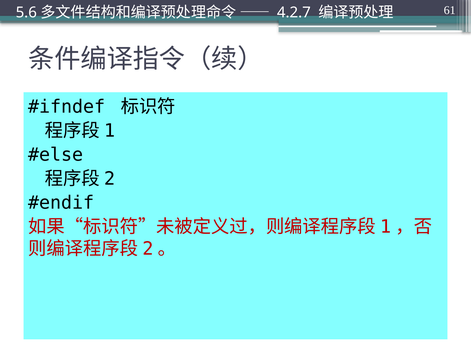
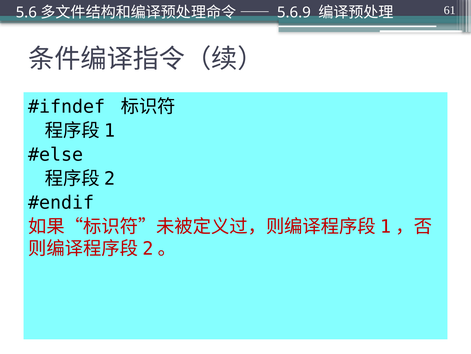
4.2.7: 4.2.7 -> 5.6.9
